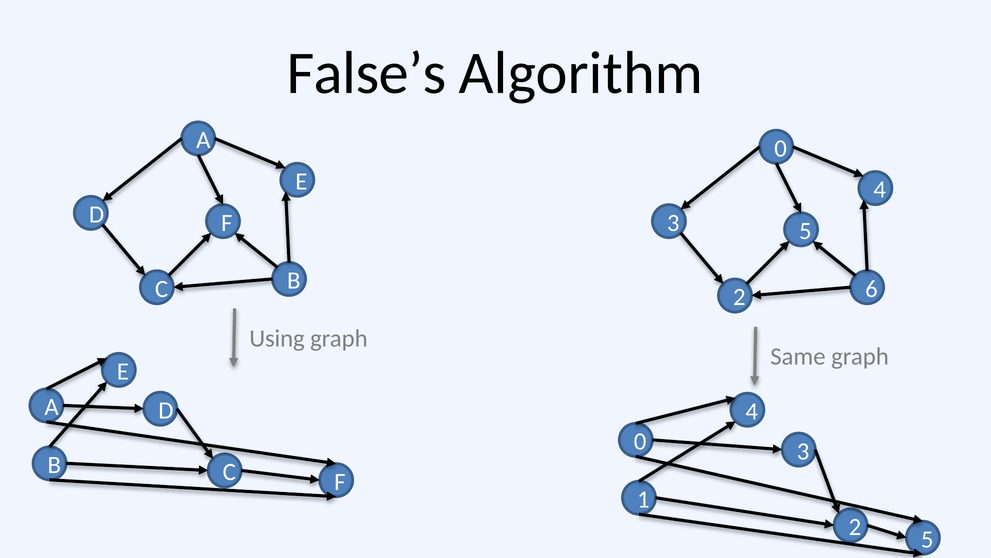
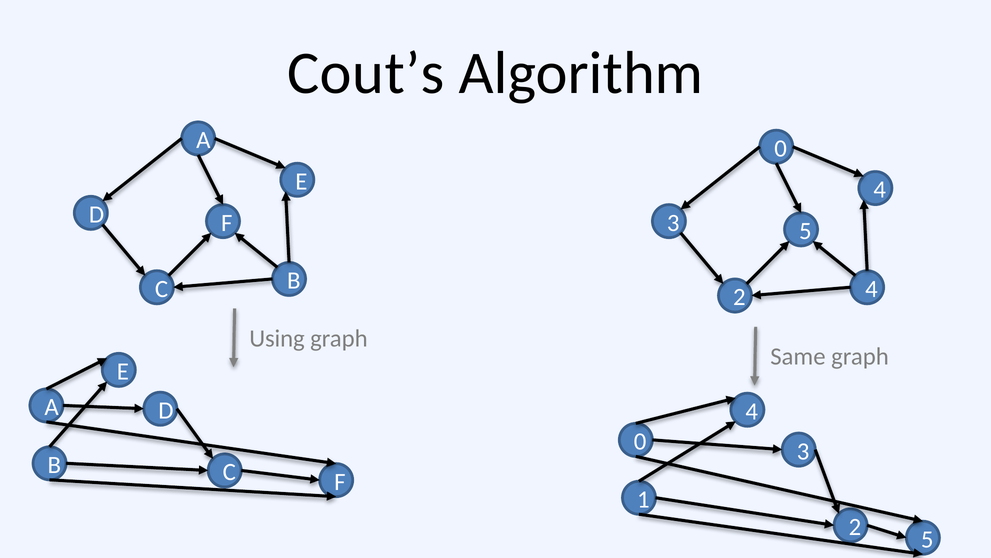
False’s: False’s -> Cout’s
2 6: 6 -> 4
